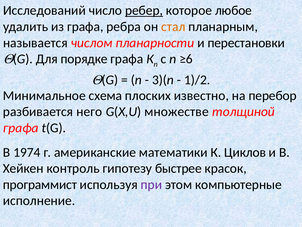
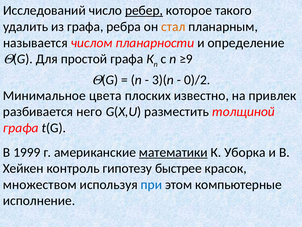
любое: любое -> такого
перестановки: перестановки -> определение
порядке: порядке -> простой
≥6: ≥6 -> ≥9
1)/2: 1)/2 -> 0)/2
схема: схема -> цвета
перебор: перебор -> привлек
множестве: множестве -> разместить
1974: 1974 -> 1999
математики underline: none -> present
Циклов: Циклов -> Уборка
программист: программист -> множеством
при colour: purple -> blue
